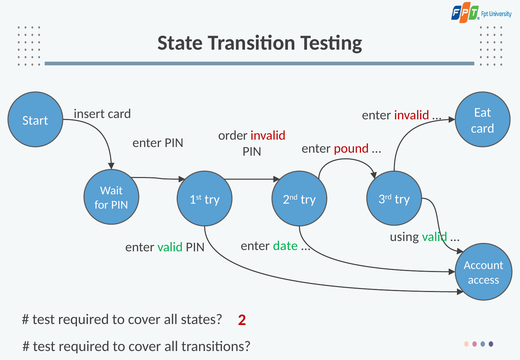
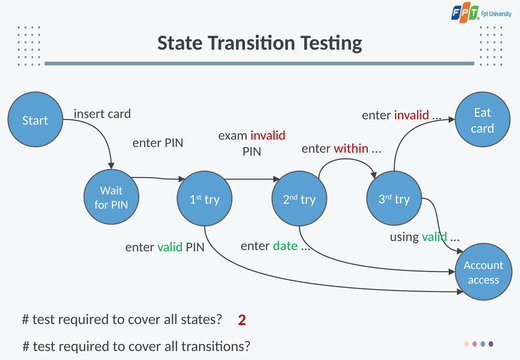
order: order -> exam
pound: pound -> within
